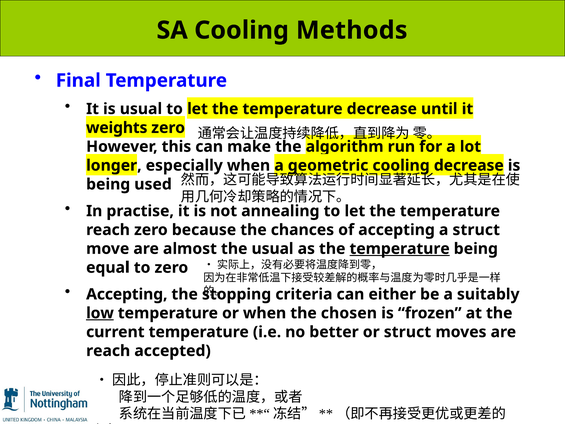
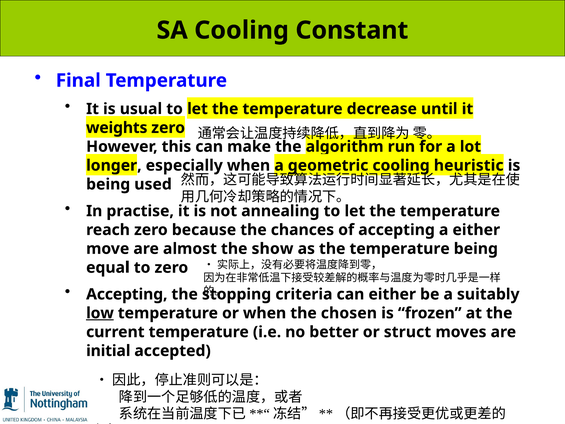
Methods: Methods -> Constant
cooling decrease: decrease -> heuristic
a struct: struct -> either
the usual: usual -> show
temperature at (400, 249) underline: present -> none
reach at (108, 351): reach -> initial
